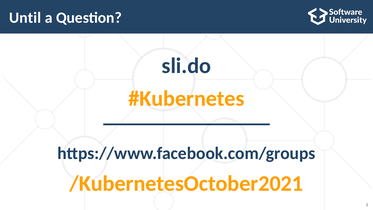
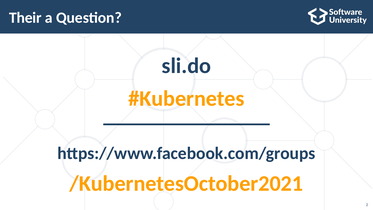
Until: Until -> Their
